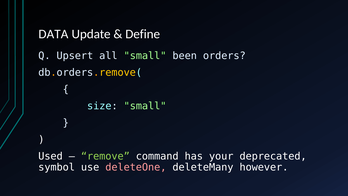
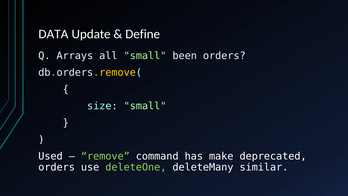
Upsert: Upsert -> Arrays
your: your -> make
symbol at (57, 167): symbol -> orders
deleteOne colour: pink -> light green
however: however -> similar
